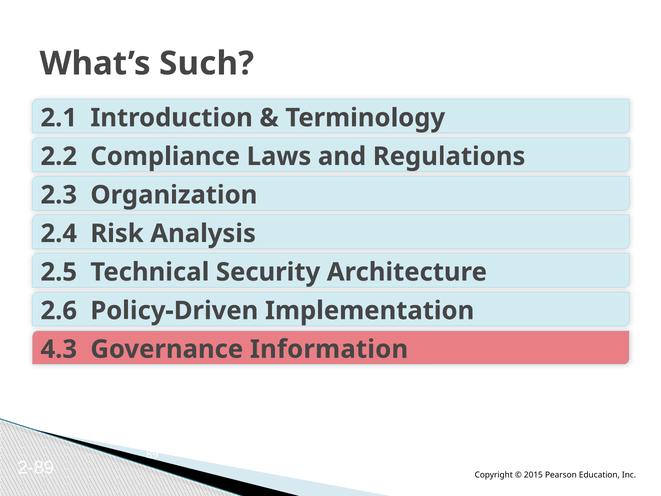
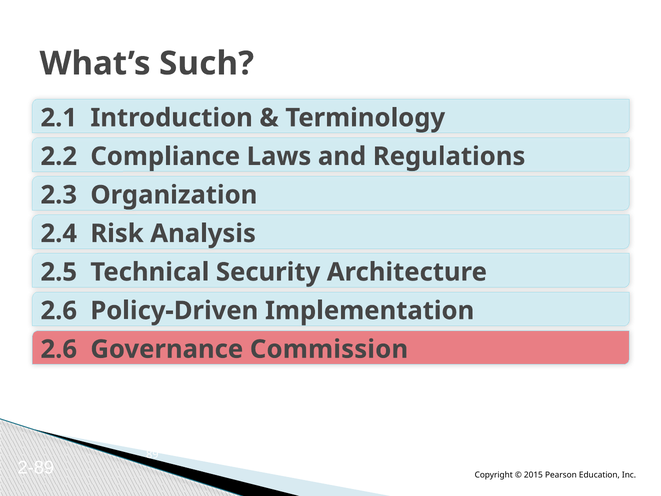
4.3 at (59, 349): 4.3 -> 2.6
Information: Information -> Commission
